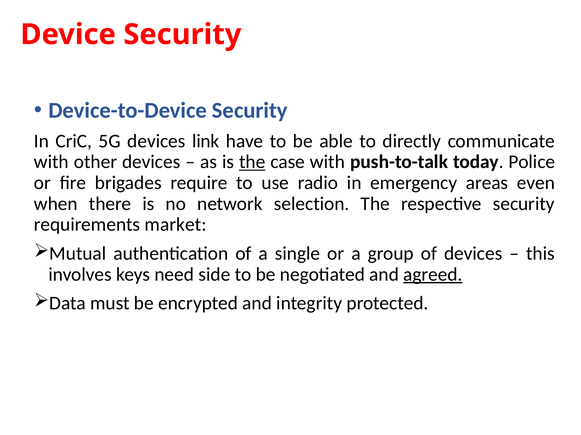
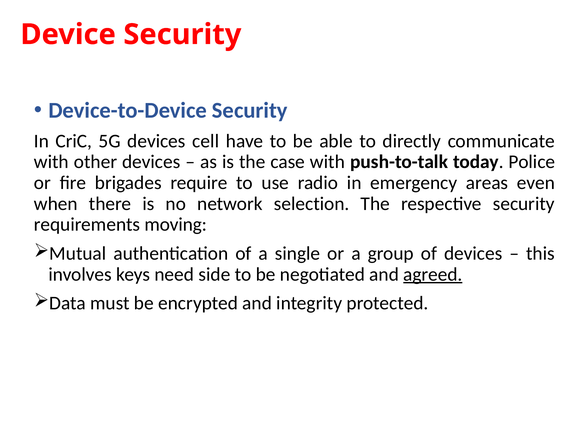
link: link -> cell
the at (252, 162) underline: present -> none
market: market -> moving
